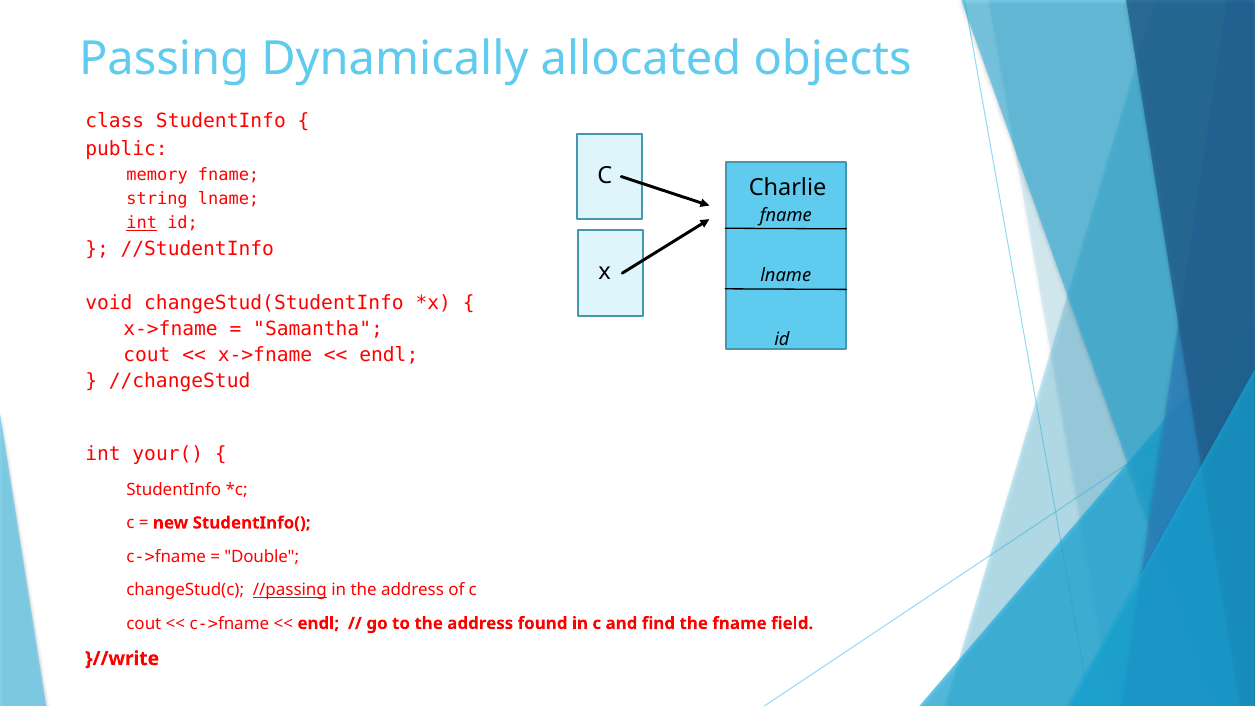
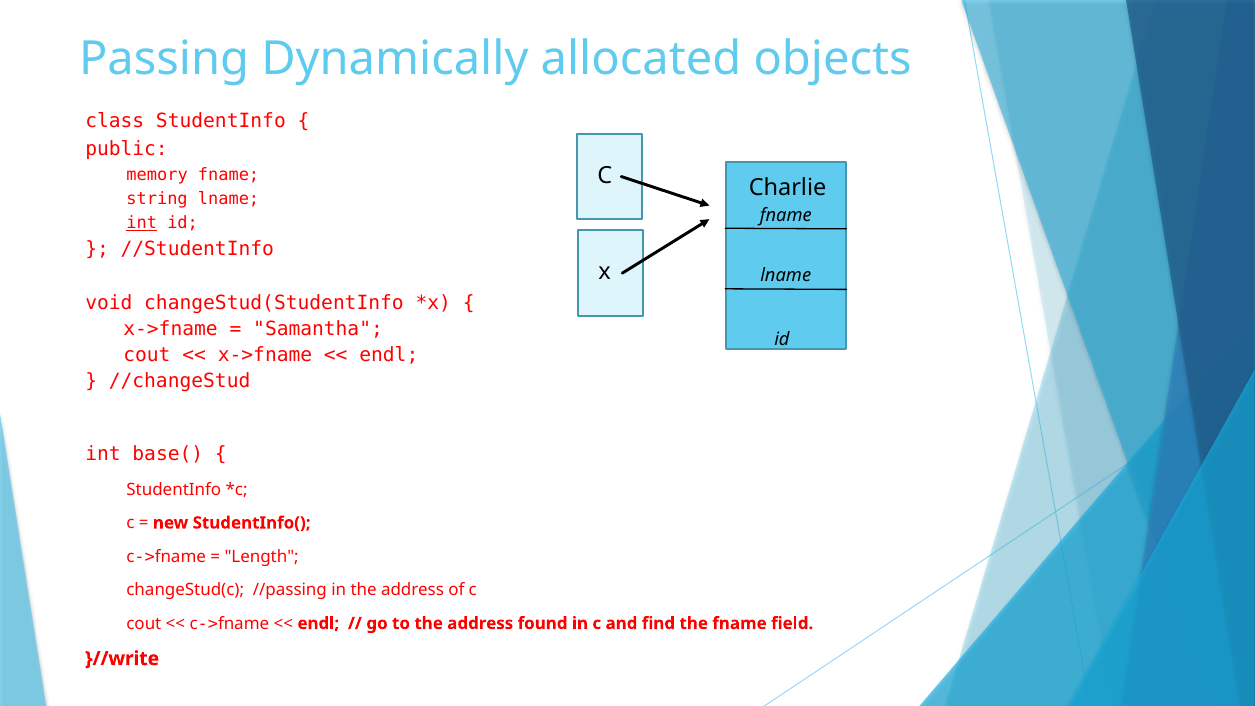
your(: your( -> base(
Double: Double -> Length
//passing underline: present -> none
